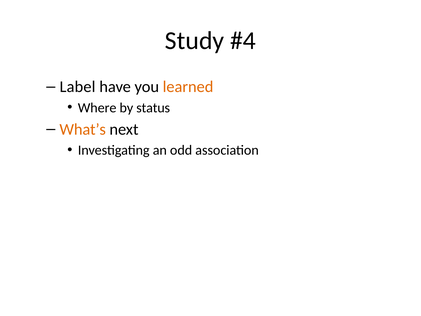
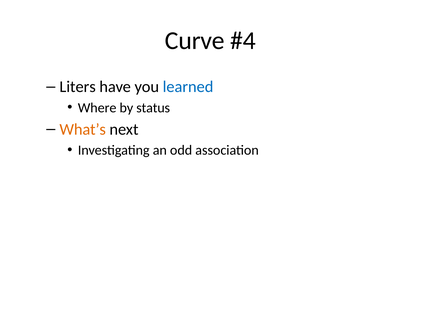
Study: Study -> Curve
Label: Label -> Liters
learned colour: orange -> blue
